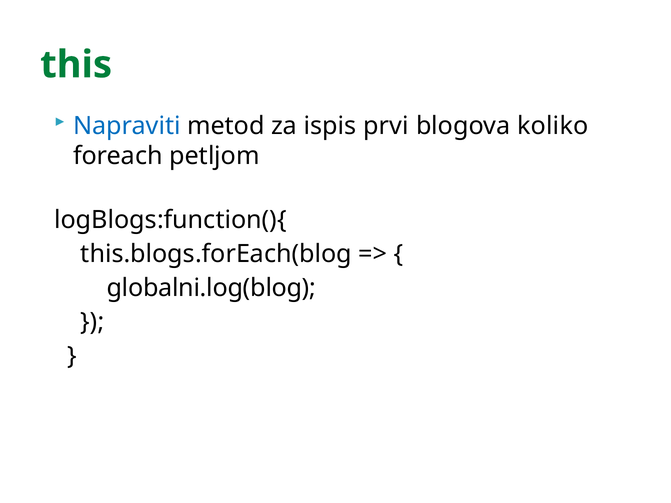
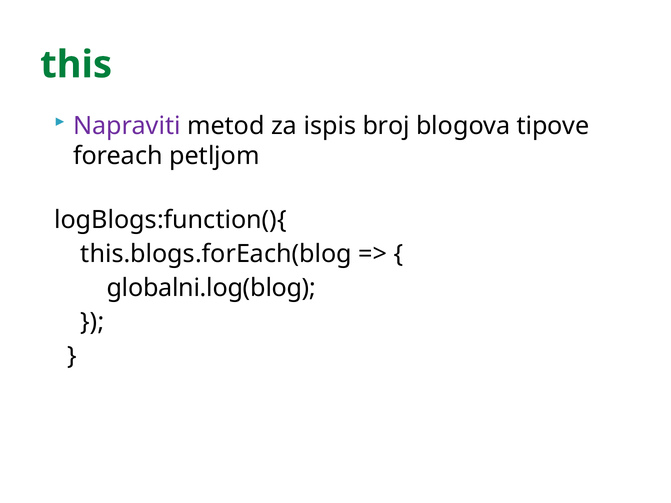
Napraviti colour: blue -> purple
prvi: prvi -> broj
koliko: koliko -> tipove
